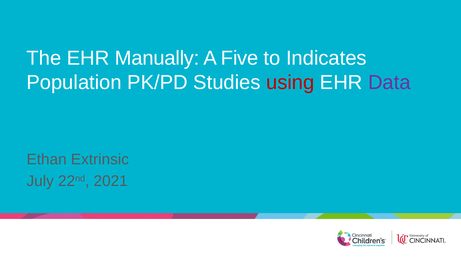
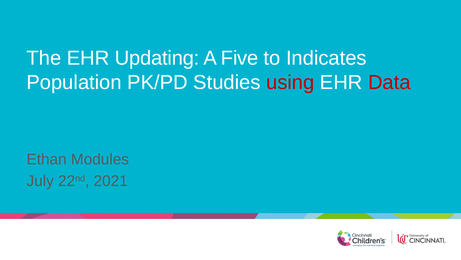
Manually: Manually -> Updating
Data colour: purple -> red
Extrinsic: Extrinsic -> Modules
